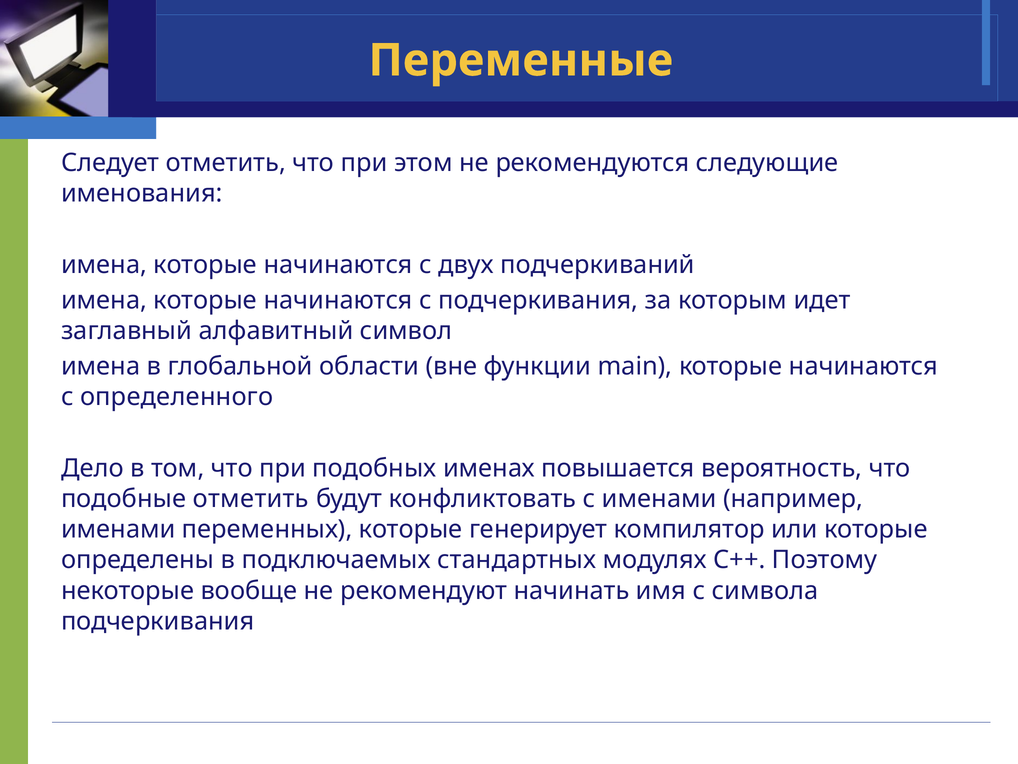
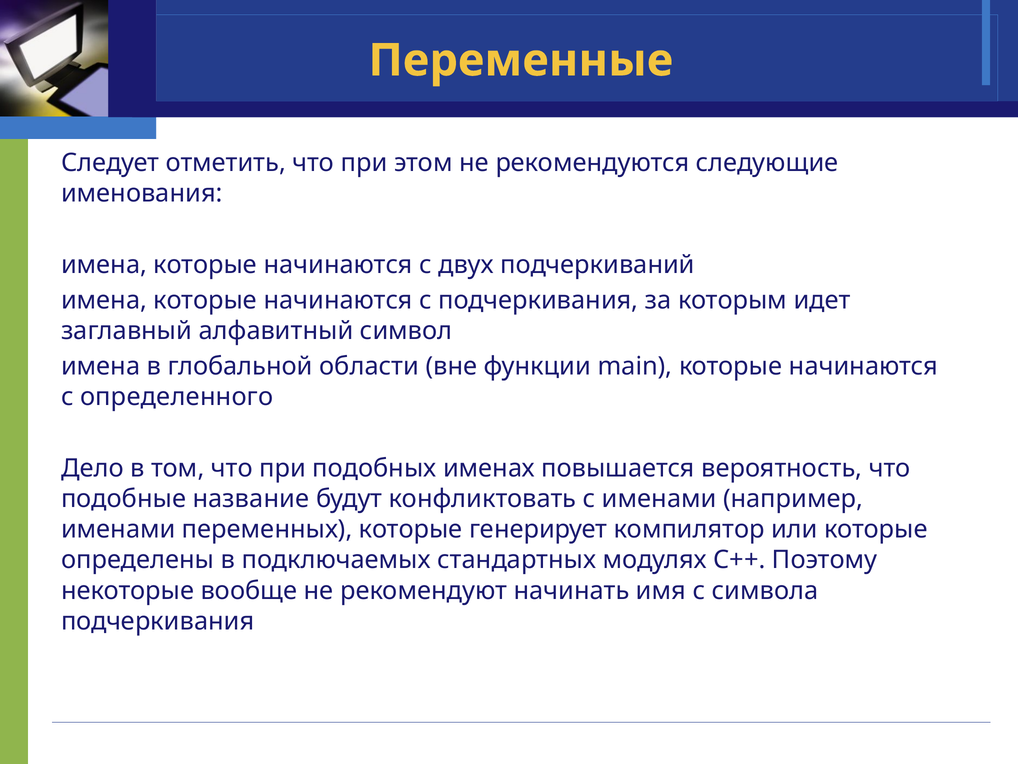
подобные отметить: отметить -> название
